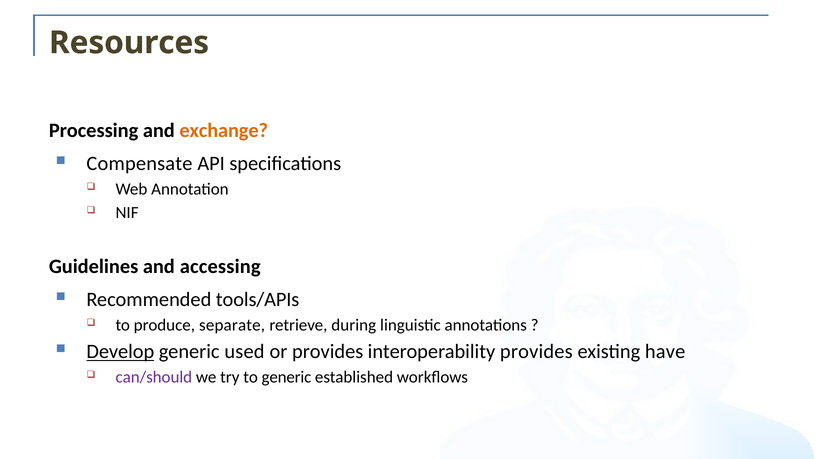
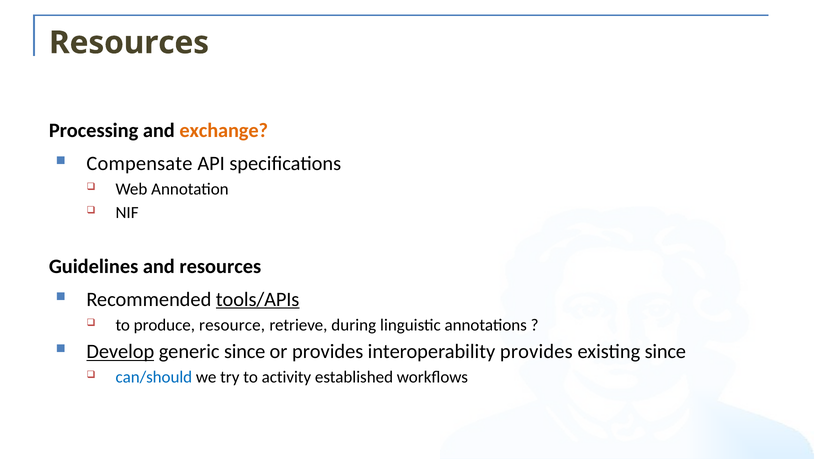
and accessing: accessing -> resources
tools/APIs underline: none -> present
separate: separate -> resource
generic used: used -> since
existing have: have -> since
can/should colour: purple -> blue
to generic: generic -> activity
